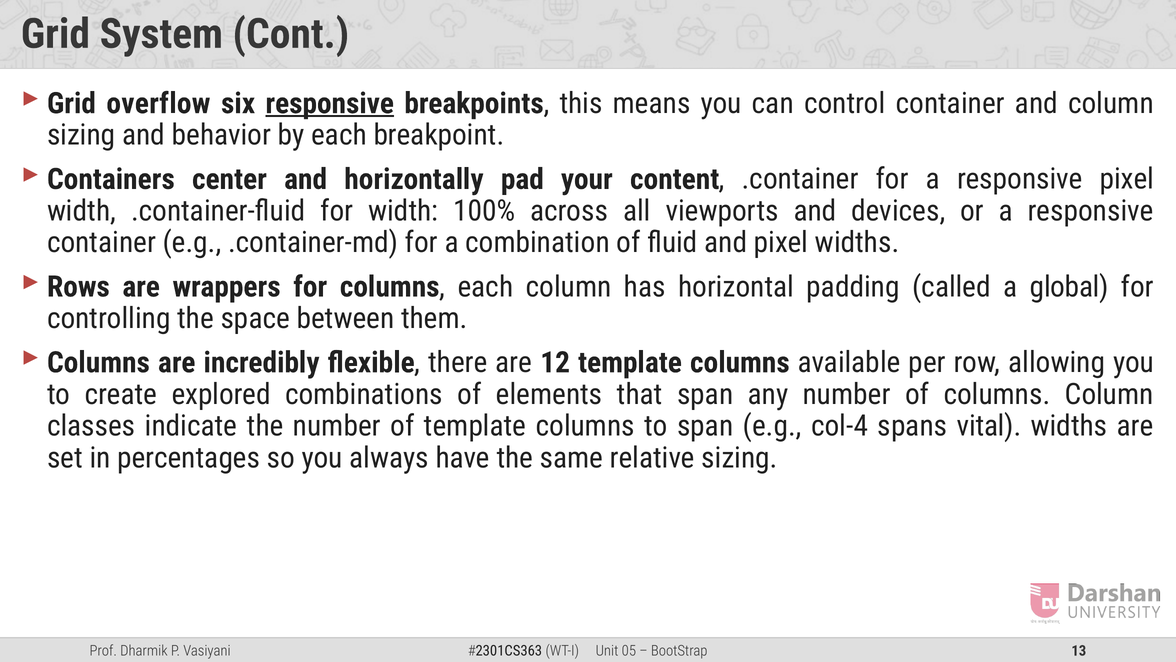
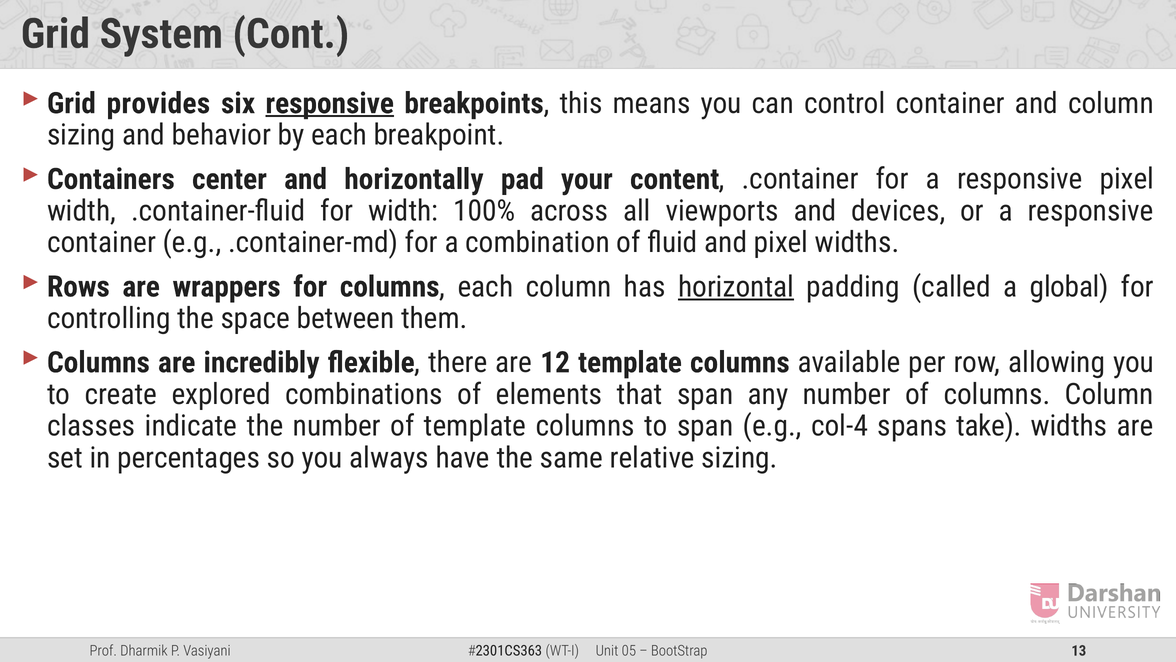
overflow: overflow -> provides
horizontal underline: none -> present
vital: vital -> take
